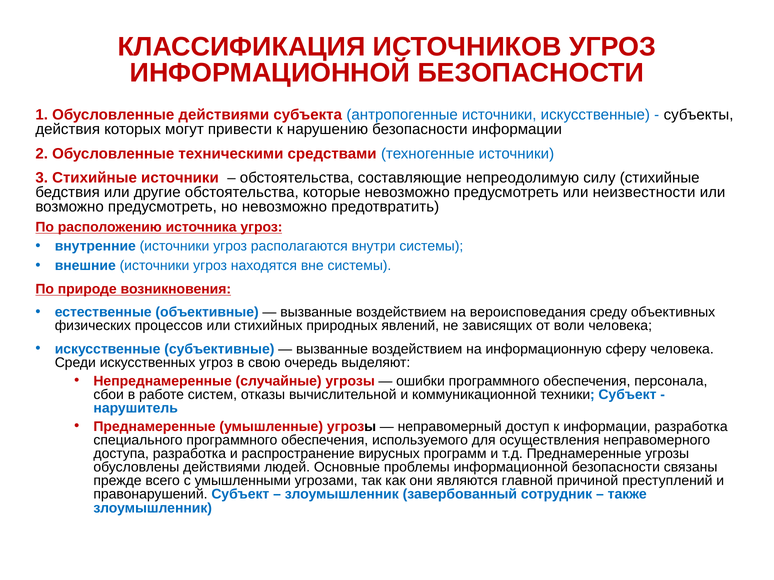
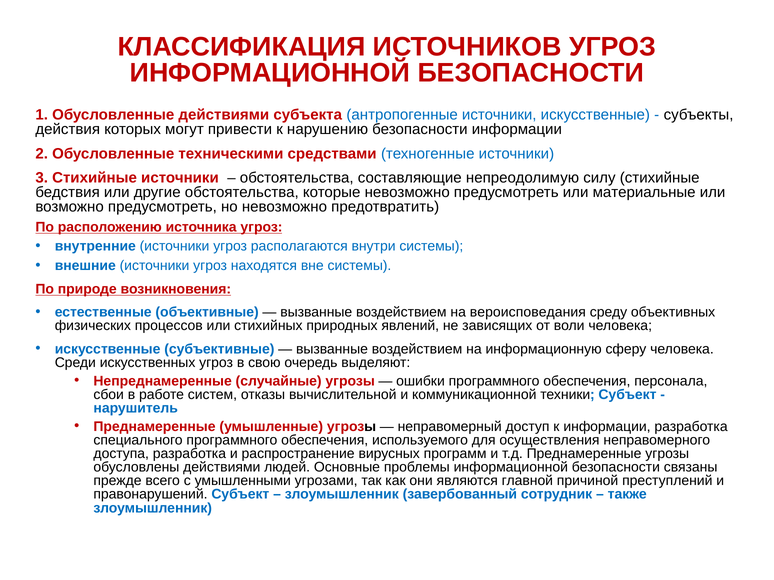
неизвестности: неизвестности -> материальные
